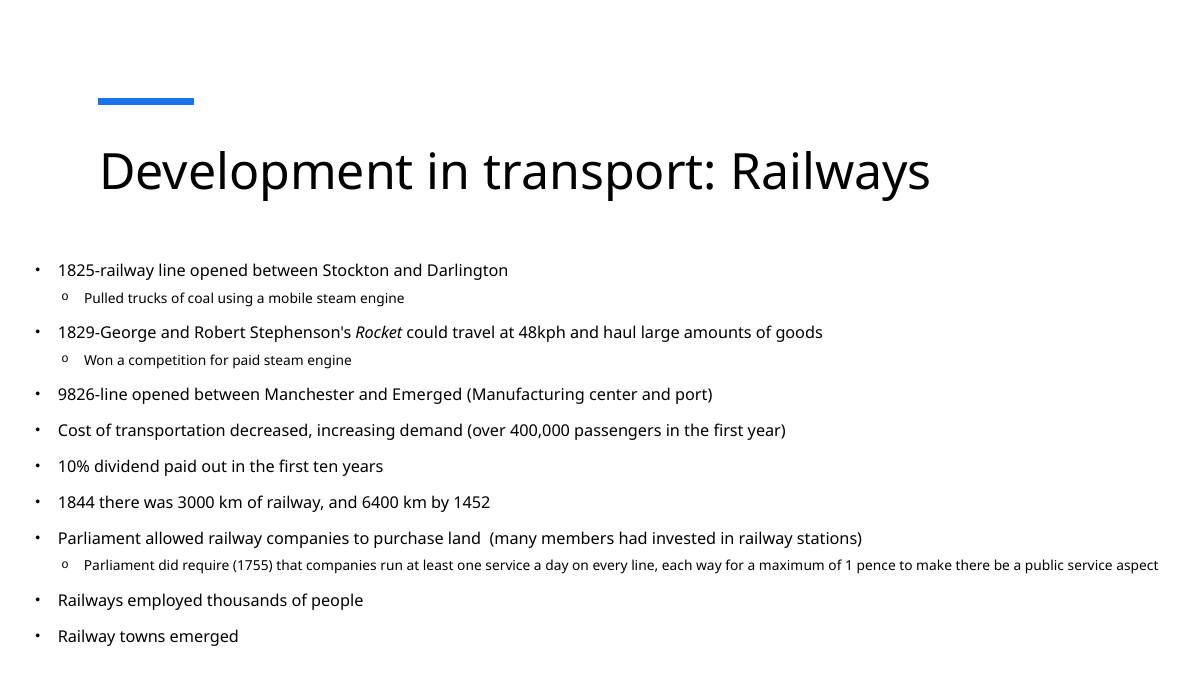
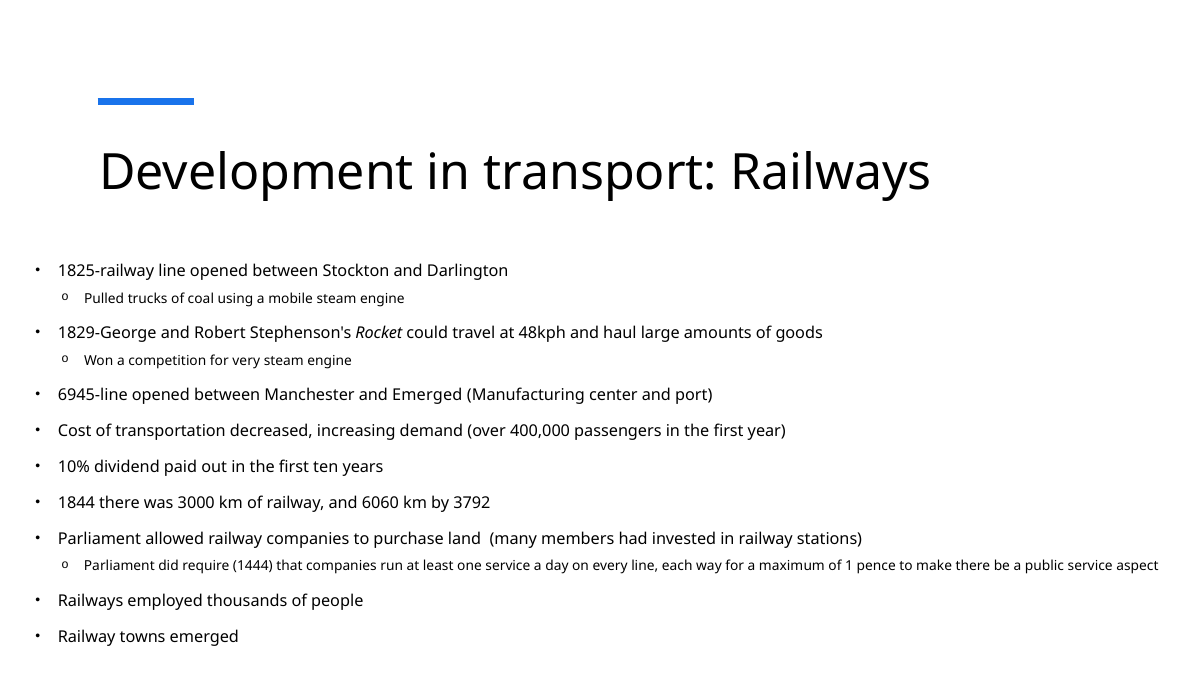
for paid: paid -> very
9826-line: 9826-line -> 6945-line
6400: 6400 -> 6060
1452: 1452 -> 3792
1755: 1755 -> 1444
